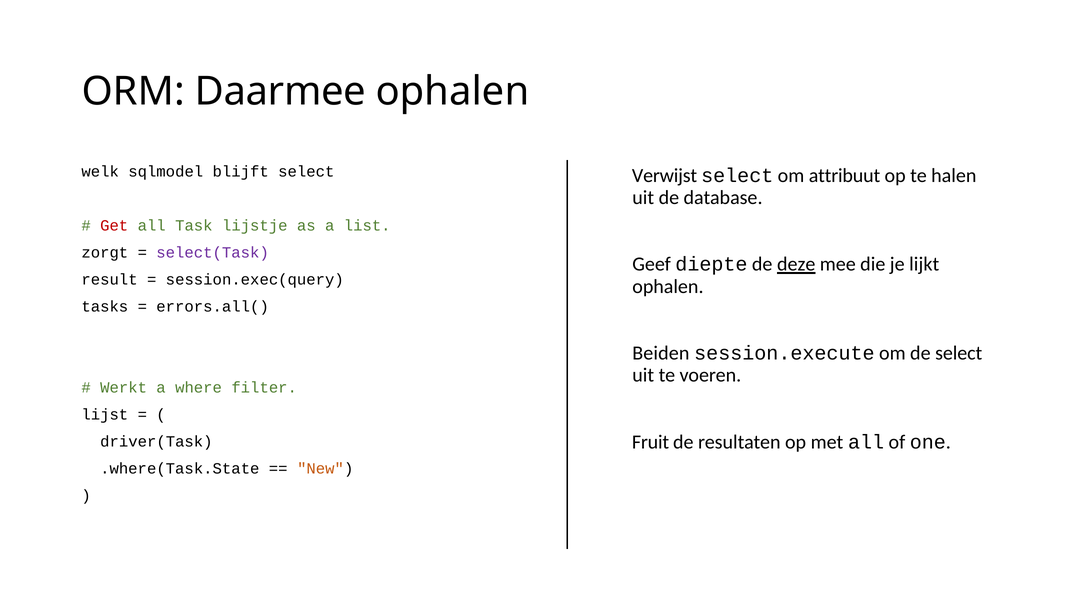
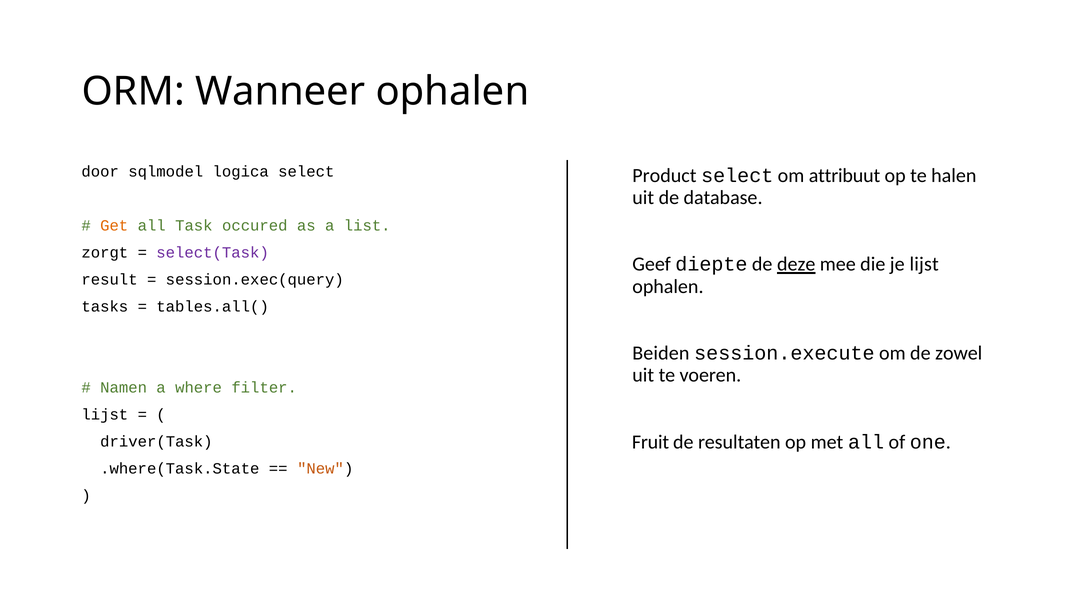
Daarmee: Daarmee -> Wanneer
welk: welk -> door
blijft: blijft -> logica
Verwijst: Verwijst -> Product
Get colour: red -> orange
lijstje: lijstje -> occured
je lijkt: lijkt -> lijst
errors.all(: errors.all( -> tables.all(
de select: select -> zowel
Werkt: Werkt -> Namen
